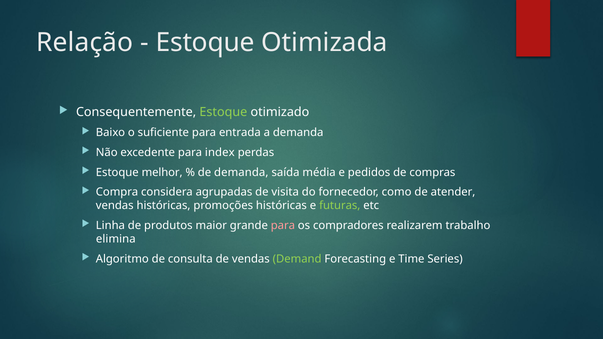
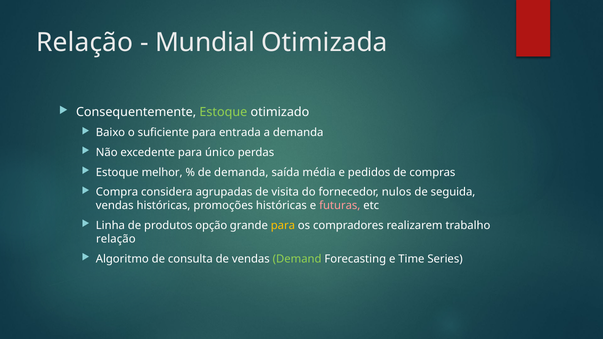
Estoque at (205, 42): Estoque -> Mundial
index: index -> único
como: como -> nulos
atender: atender -> seguida
futuras colour: light green -> pink
maior: maior -> opção
para at (283, 226) colour: pink -> yellow
elimina at (116, 239): elimina -> relação
